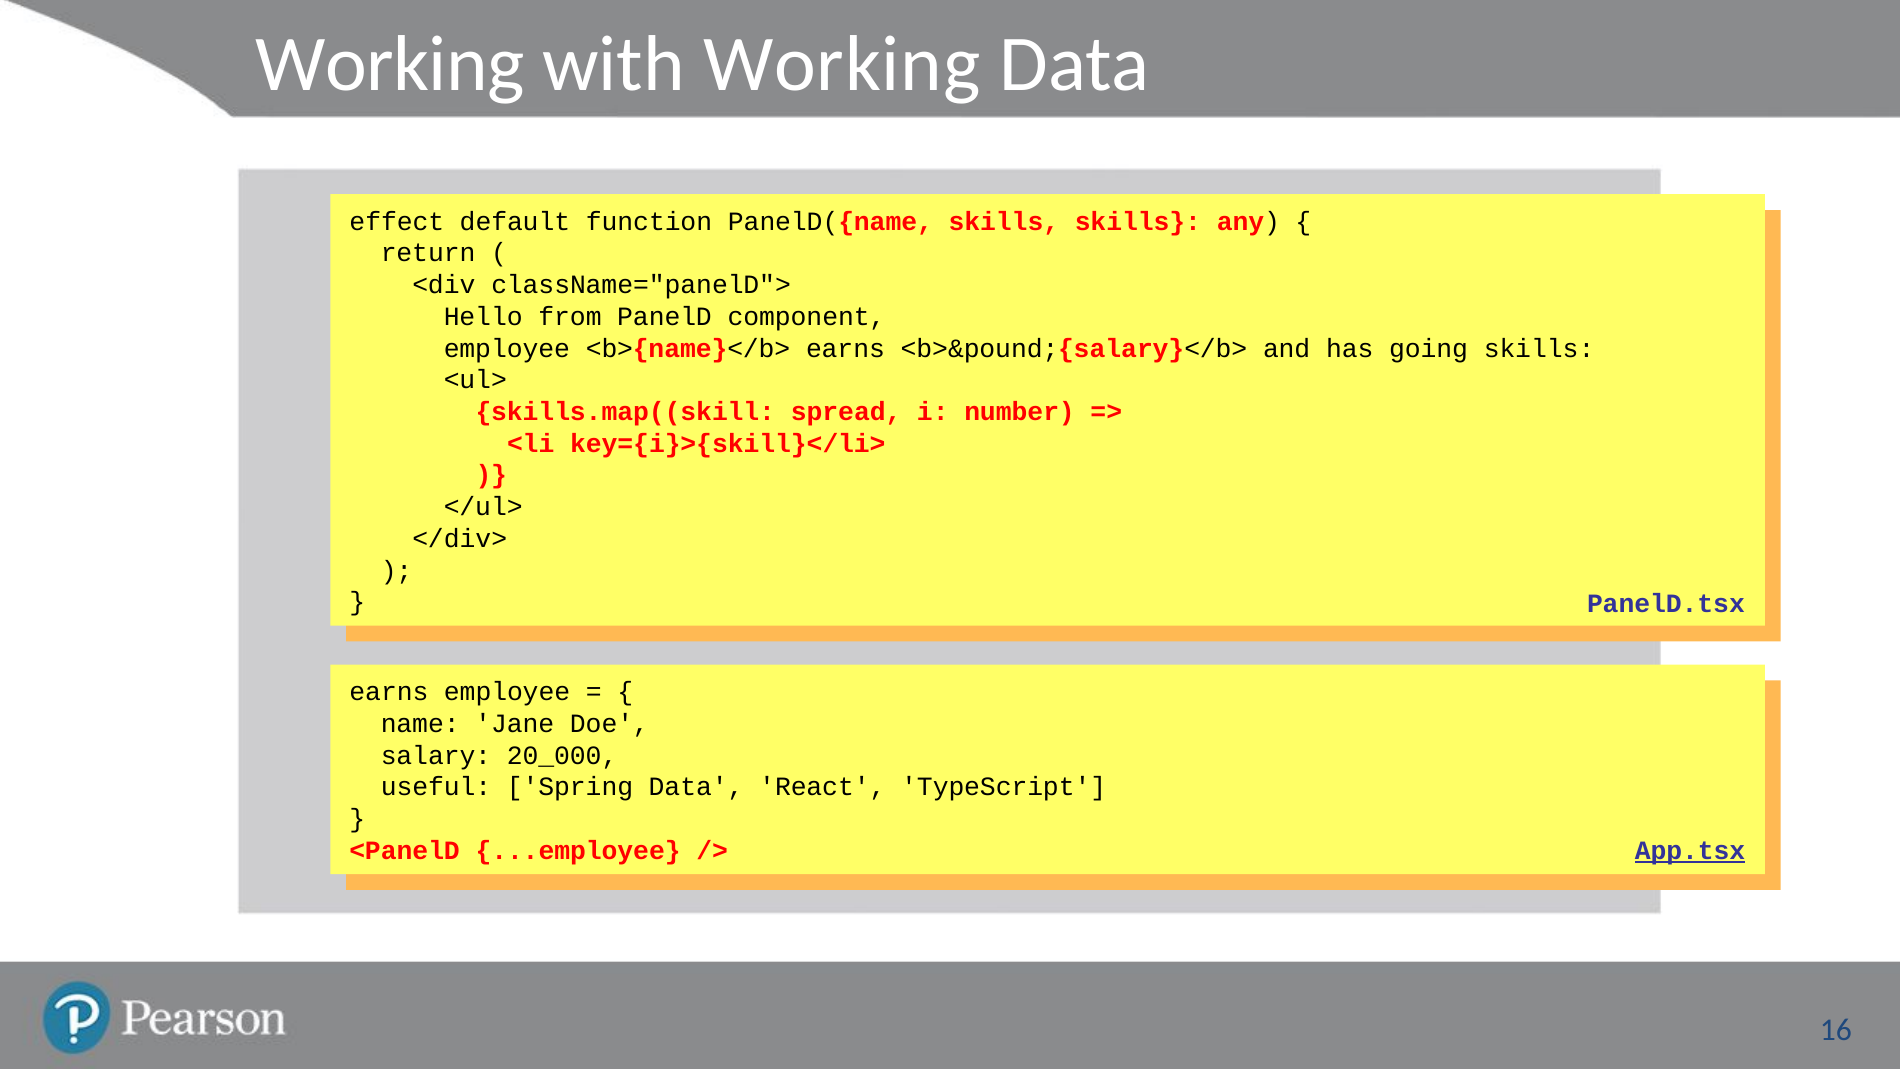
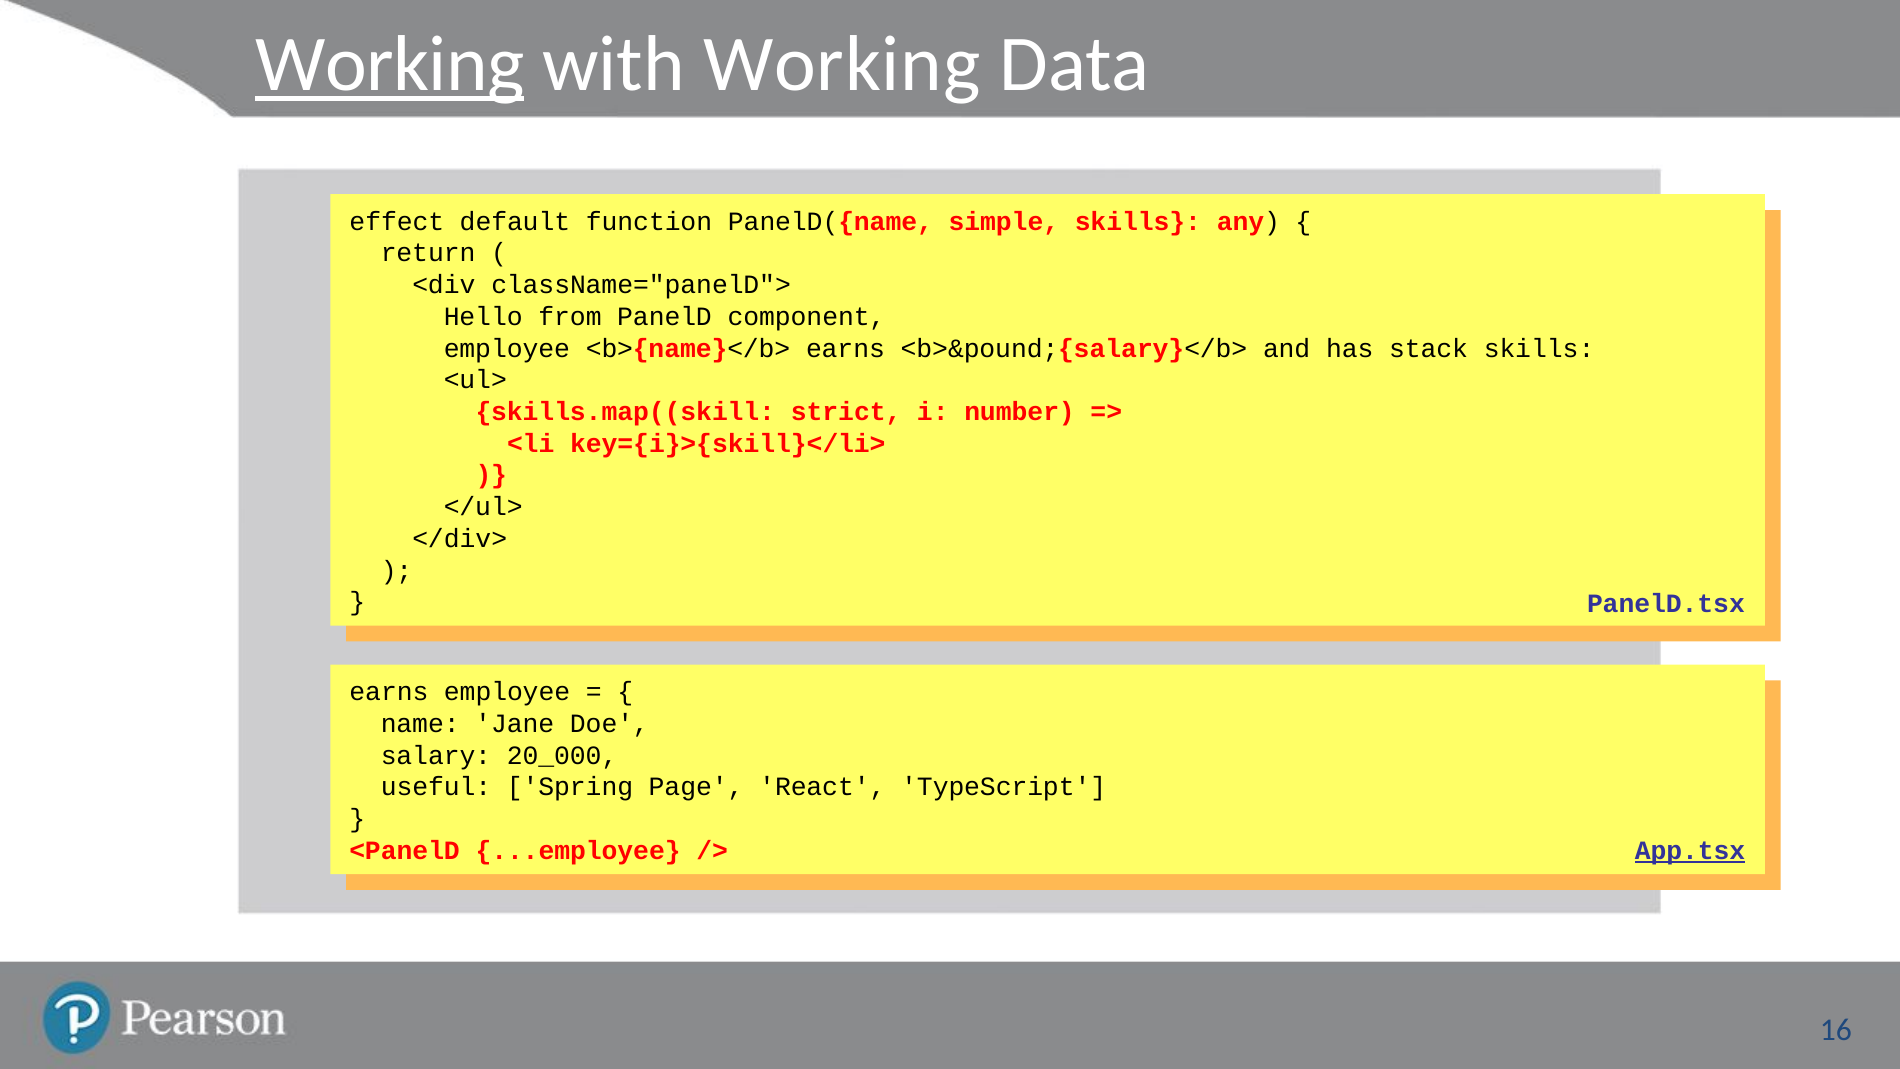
Working at (390, 65) underline: none -> present
skills at (1004, 221): skills -> simple
going: going -> stack
spread: spread -> strict
Data at (696, 787): Data -> Page
